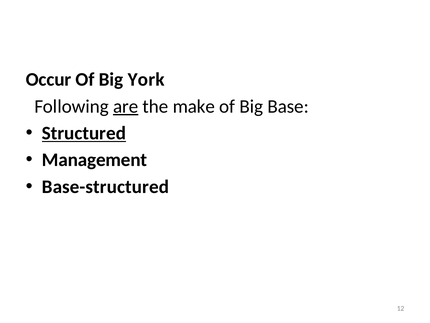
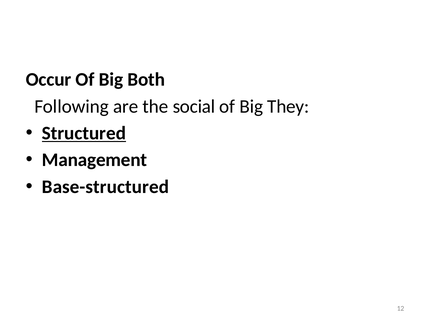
York: York -> Both
are underline: present -> none
make: make -> social
Base: Base -> They
